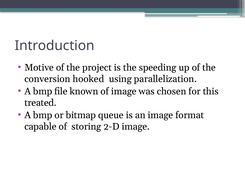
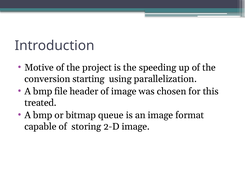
hooked: hooked -> starting
known: known -> header
